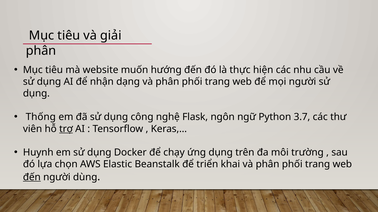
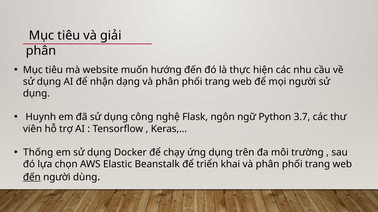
Thống: Thống -> Huynh
trợ underline: present -> none
Huynh: Huynh -> Thống
